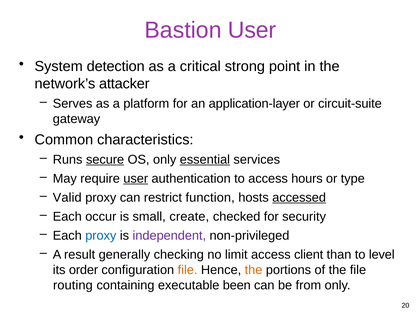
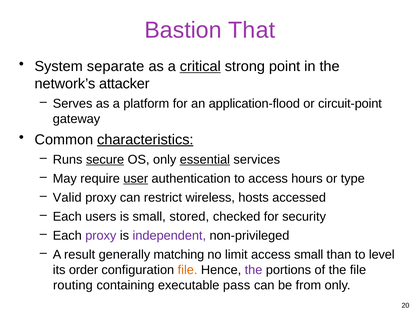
Bastion User: User -> That
detection: detection -> separate
critical underline: none -> present
application-layer: application-layer -> application-flood
circuit-suite: circuit-suite -> circuit-point
characteristics underline: none -> present
function: function -> wireless
accessed underline: present -> none
occur: occur -> users
create: create -> stored
proxy at (101, 235) colour: blue -> purple
checking: checking -> matching
access client: client -> small
the at (254, 270) colour: orange -> purple
been: been -> pass
